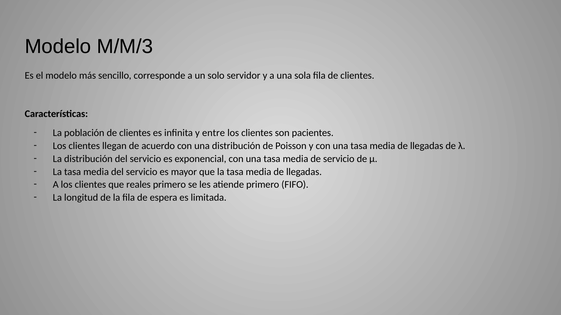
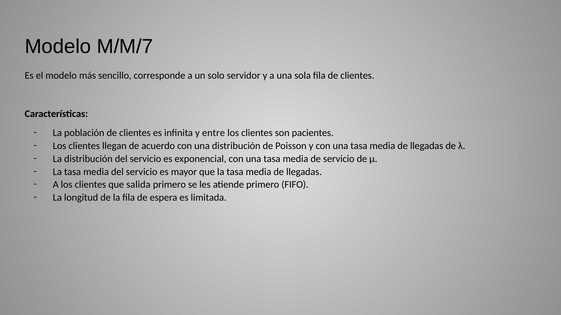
M/M/3: M/M/3 -> M/M/7
reales: reales -> salida
